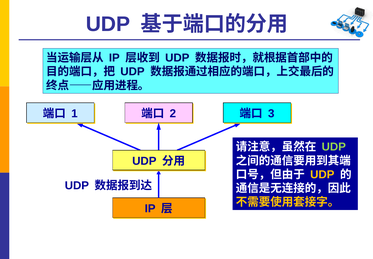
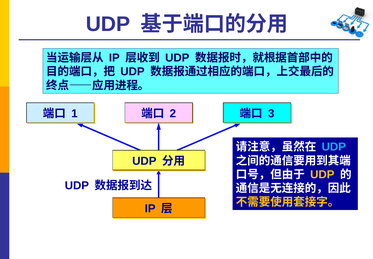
UDP at (334, 146) colour: light green -> light blue
